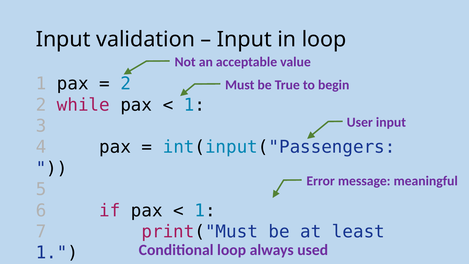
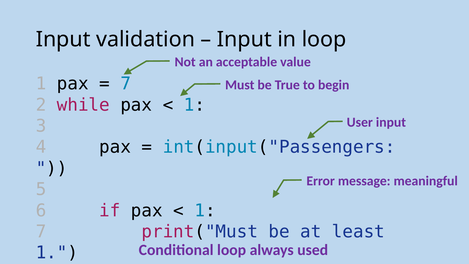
2 at (126, 84): 2 -> 7
